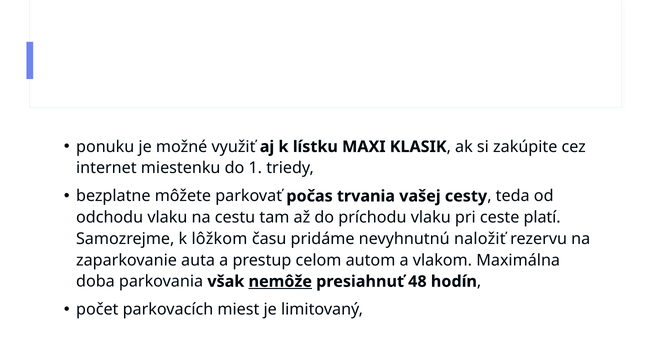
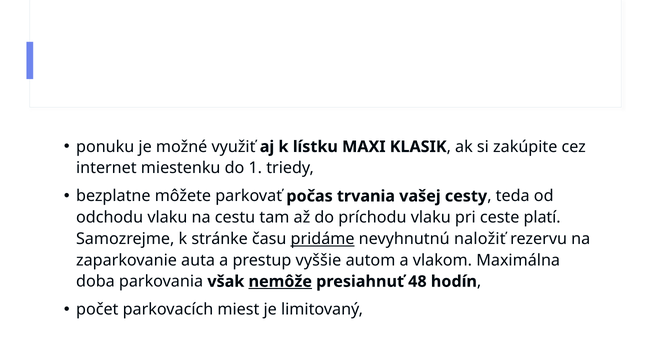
lôžkom: lôžkom -> stránke
pridáme underline: none -> present
celom: celom -> vyššie
